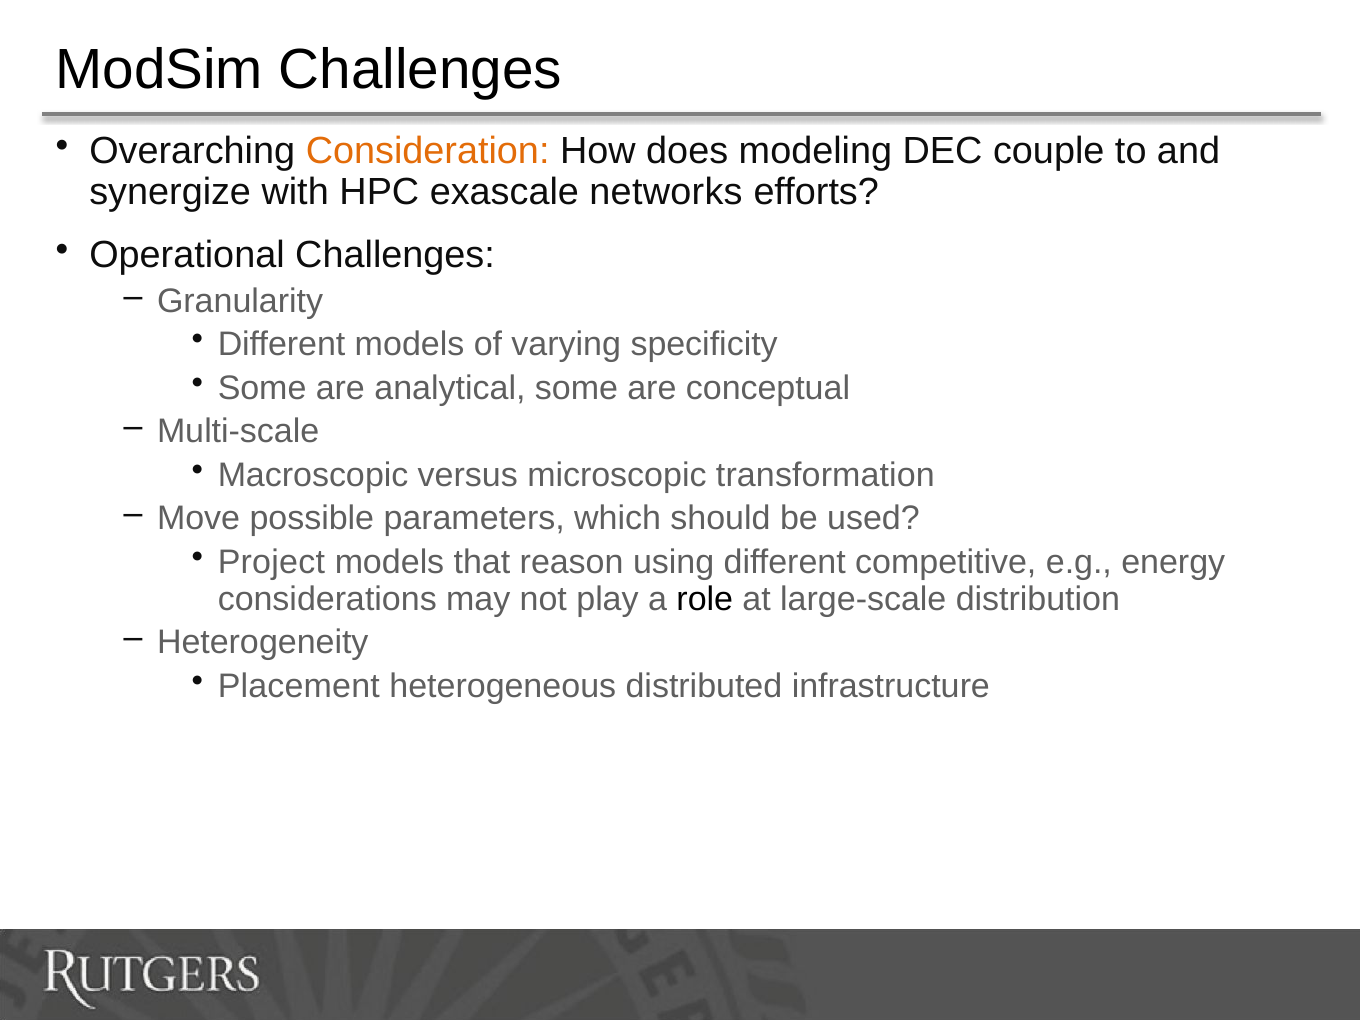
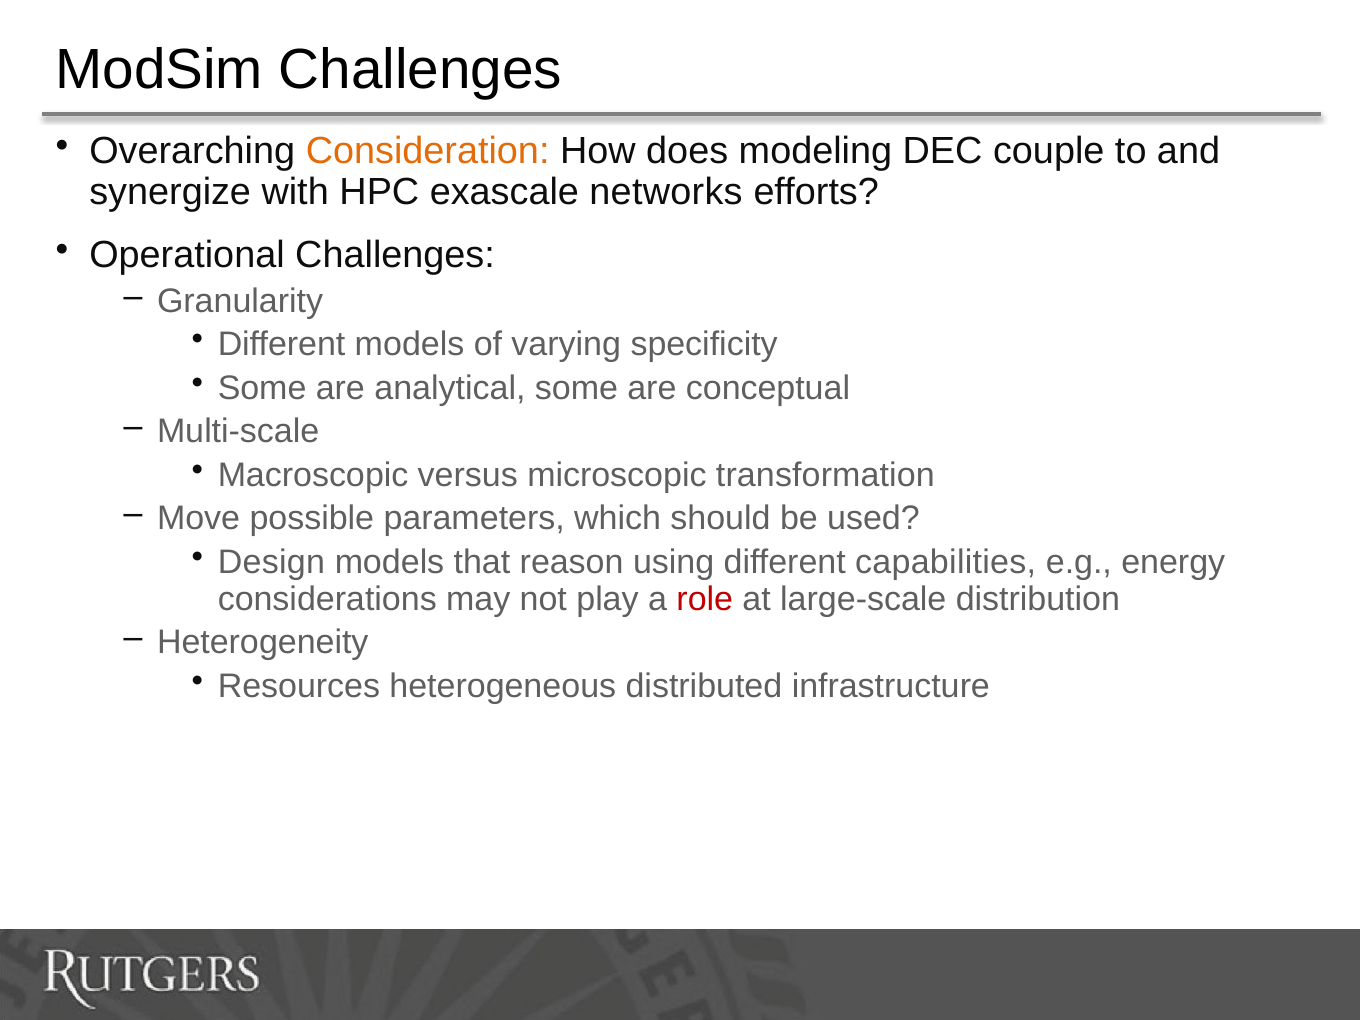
Project: Project -> Design
competitive: competitive -> capabilities
role colour: black -> red
Placement: Placement -> Resources
